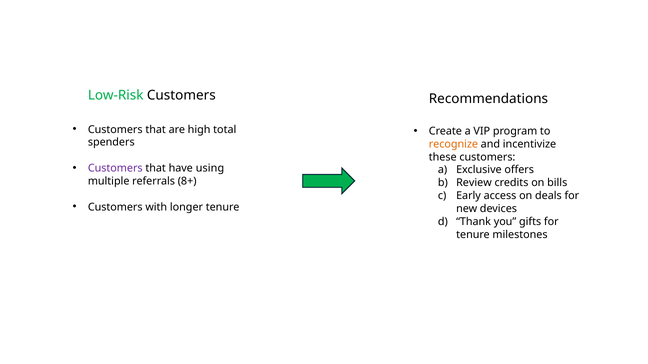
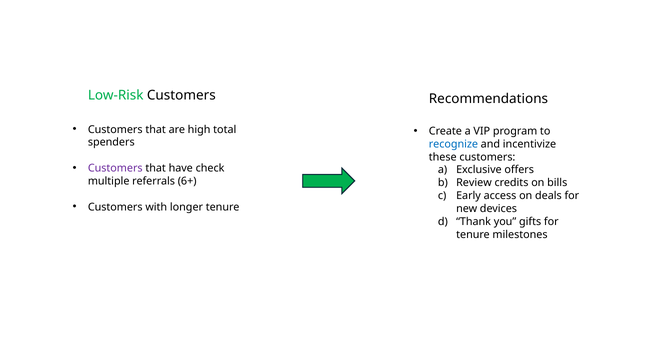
recognize colour: orange -> blue
using: using -> check
8+: 8+ -> 6+
